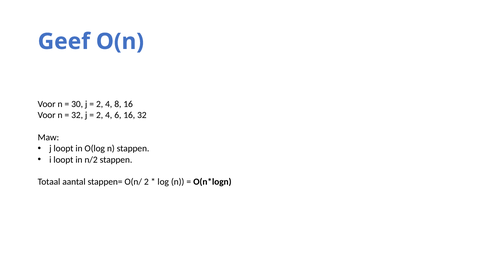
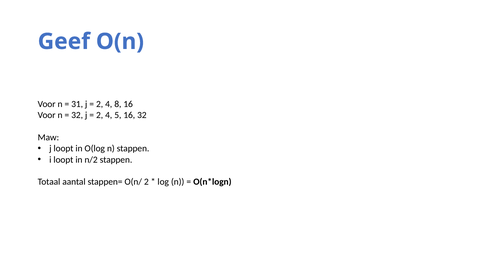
30: 30 -> 31
6: 6 -> 5
